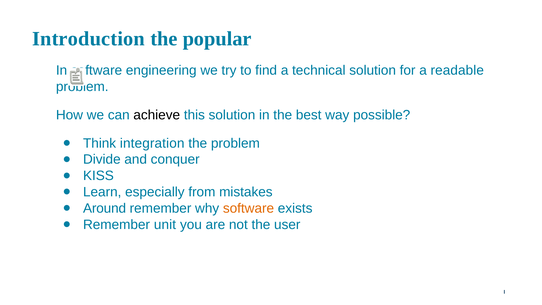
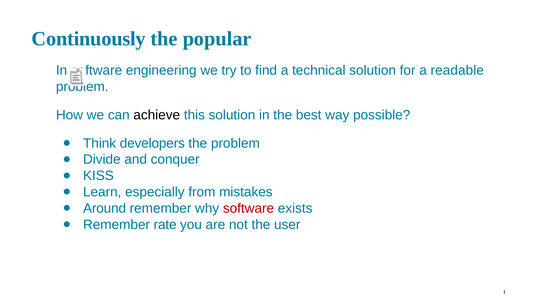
Introduction: Introduction -> Continuously
integration: integration -> developers
software at (249, 208) colour: orange -> red
unit: unit -> rate
